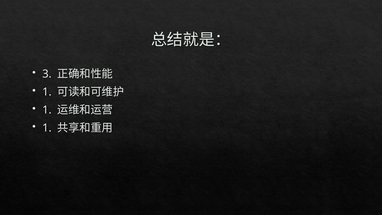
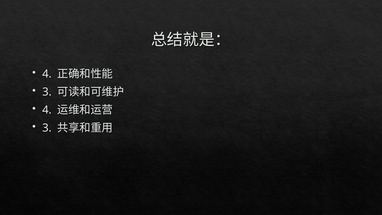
3 at (47, 74): 3 -> 4
1 at (47, 92): 1 -> 3
1 at (47, 110): 1 -> 4
1 at (47, 128): 1 -> 3
